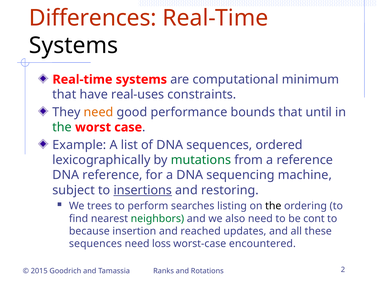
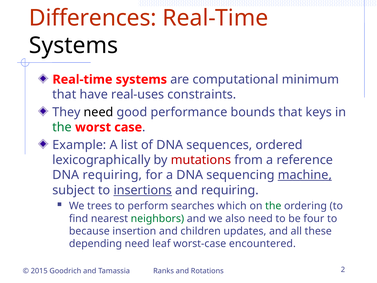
need at (99, 112) colour: orange -> black
until: until -> keys
mutations colour: green -> red
DNA reference: reference -> requiring
machine underline: none -> present
and restoring: restoring -> requiring
listing: listing -> which
the at (273, 206) colour: black -> green
cont: cont -> four
reached: reached -> children
sequences at (95, 243): sequences -> depending
loss: loss -> leaf
